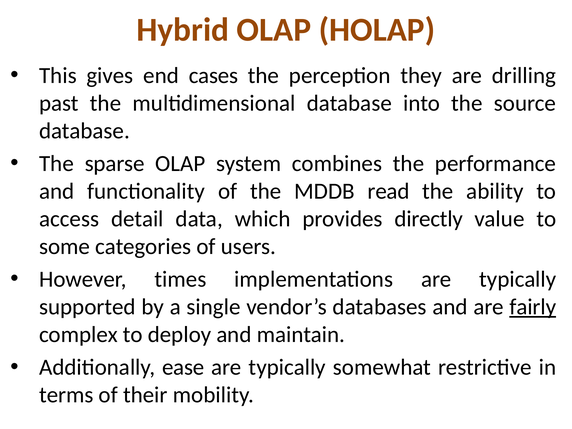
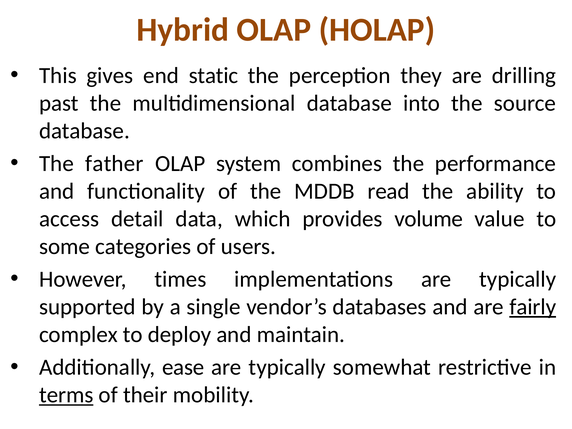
cases: cases -> static
sparse: sparse -> father
directly: directly -> volume
terms underline: none -> present
